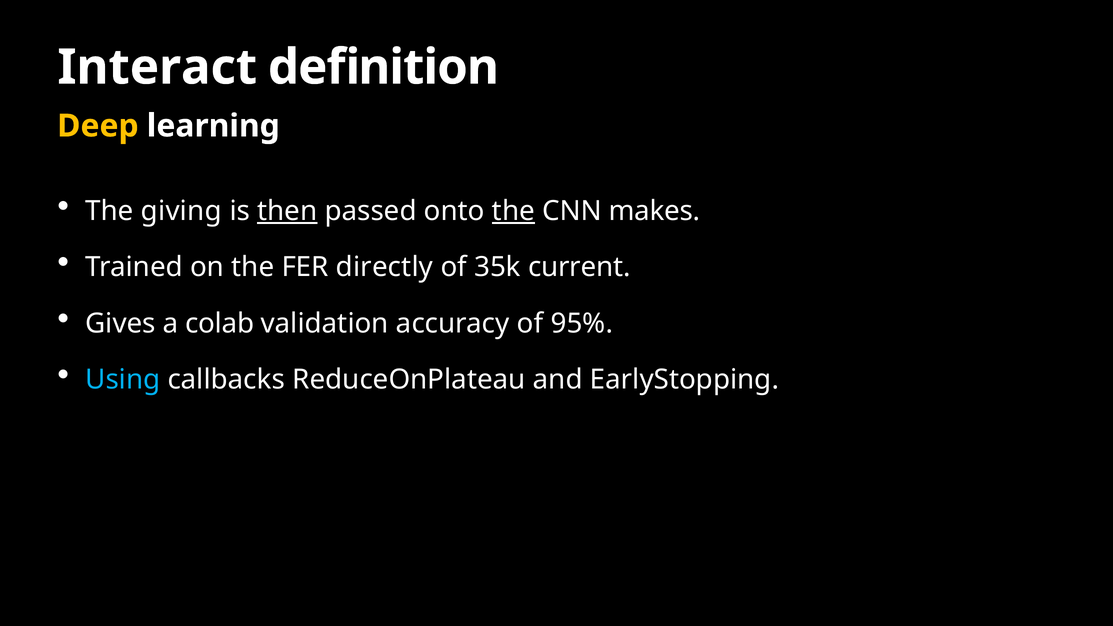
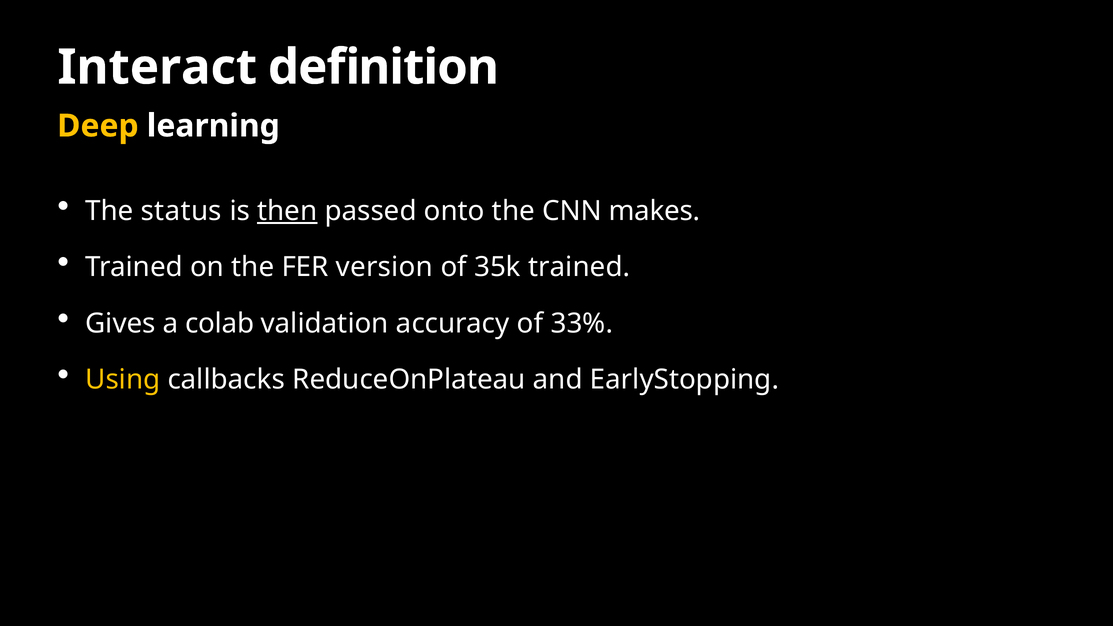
giving: giving -> status
the at (513, 211) underline: present -> none
directly: directly -> version
35k current: current -> trained
95%: 95% -> 33%
Using colour: light blue -> yellow
